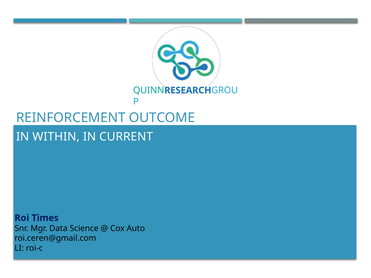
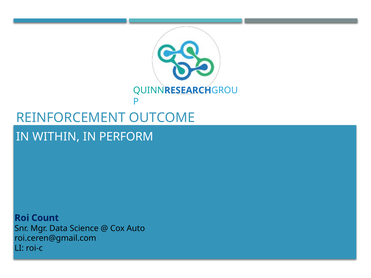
CURRENT: CURRENT -> PERFORM
Times: Times -> Count
